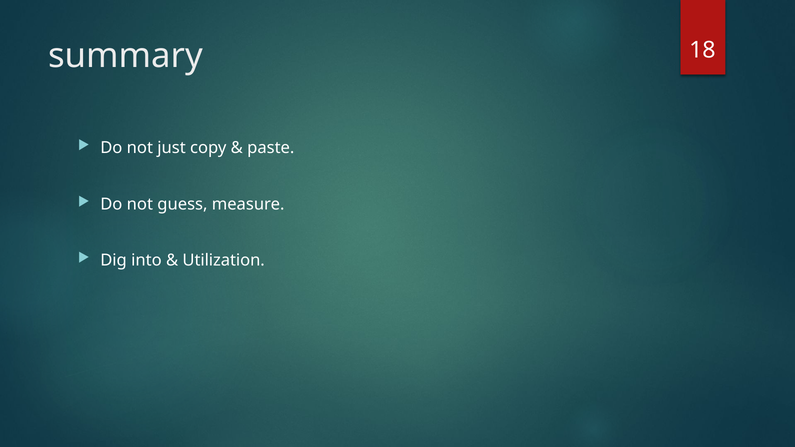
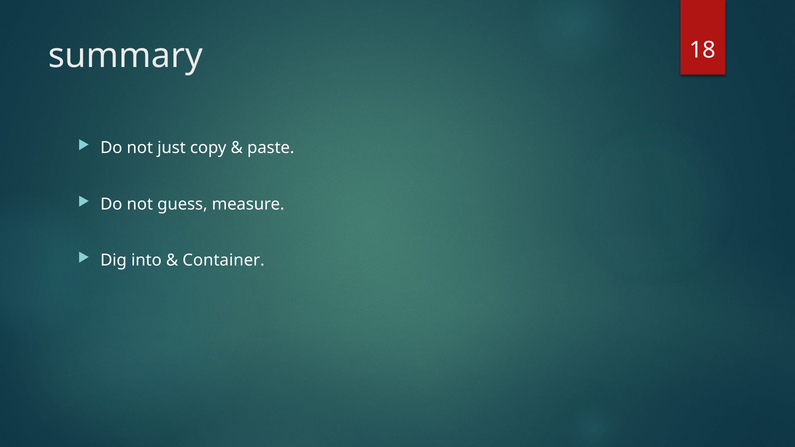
Utilization: Utilization -> Container
